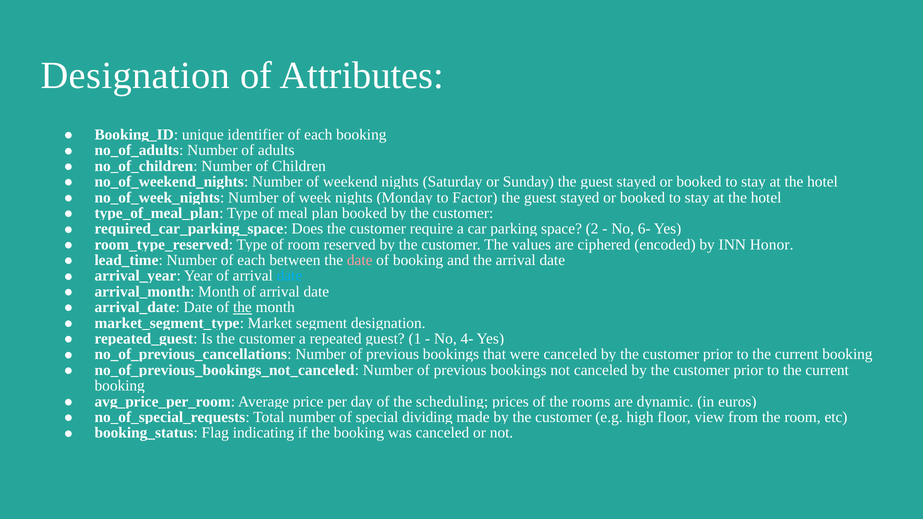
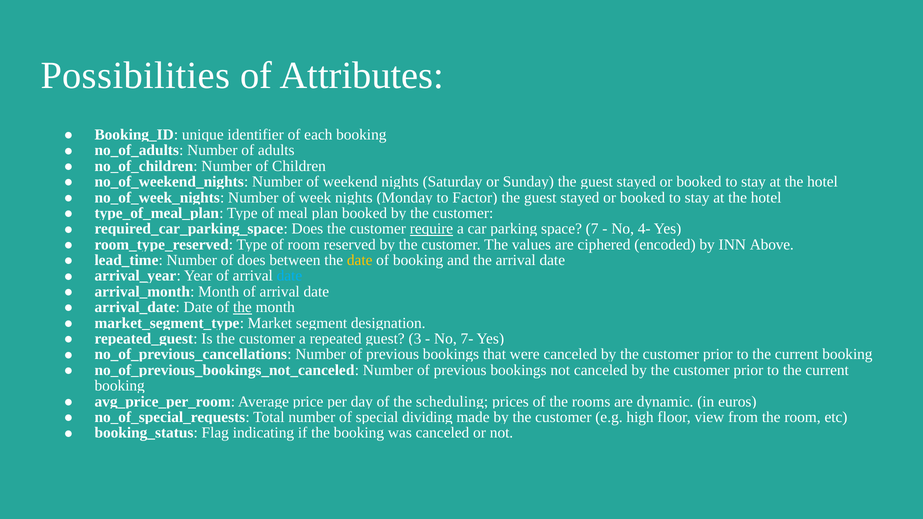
Designation at (135, 76): Designation -> Possibilities
require underline: none -> present
2: 2 -> 7
6-: 6- -> 4-
Honor: Honor -> Above
Number of each: each -> does
date at (360, 260) colour: pink -> yellow
1: 1 -> 3
4-: 4- -> 7-
